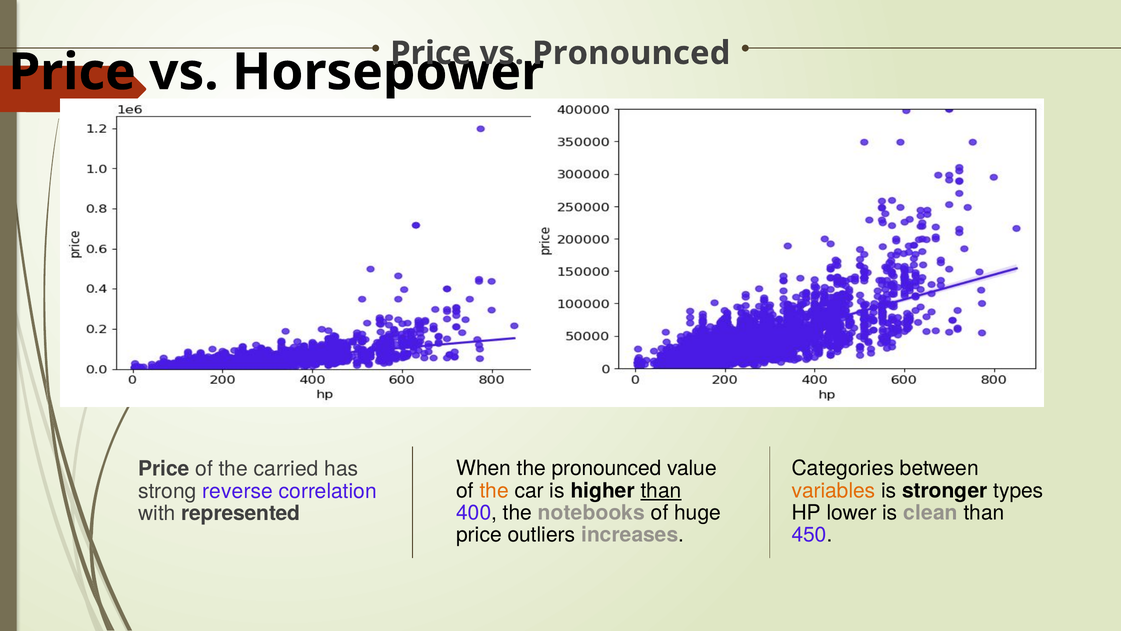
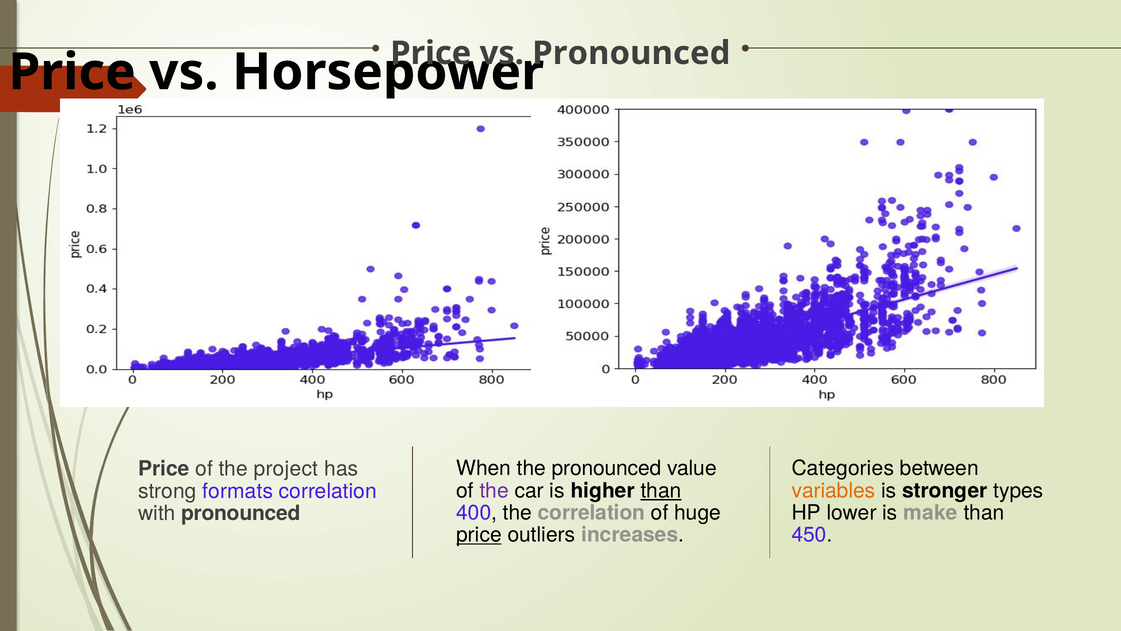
carried: carried -> project
the at (494, 490) colour: orange -> purple
reverse: reverse -> formats
the notebooks: notebooks -> correlation
clean: clean -> make
with represented: represented -> pronounced
price at (479, 535) underline: none -> present
